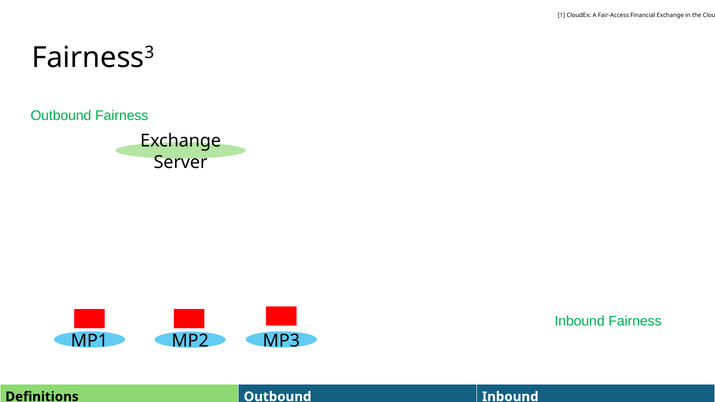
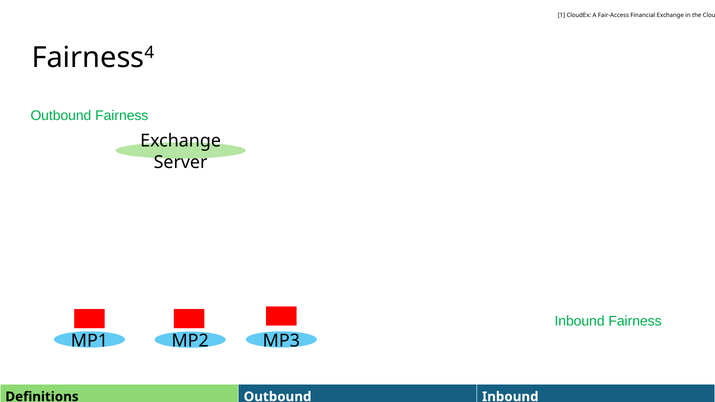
3: 3 -> 4
